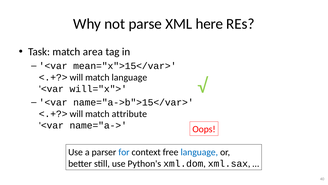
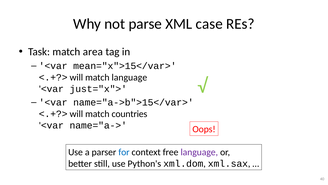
here: here -> case
will="x">: will="x"> -> just="x">
attribute: attribute -> countries
language at (199, 152) colour: blue -> purple
